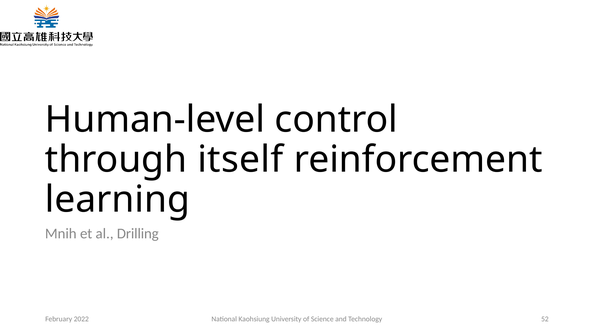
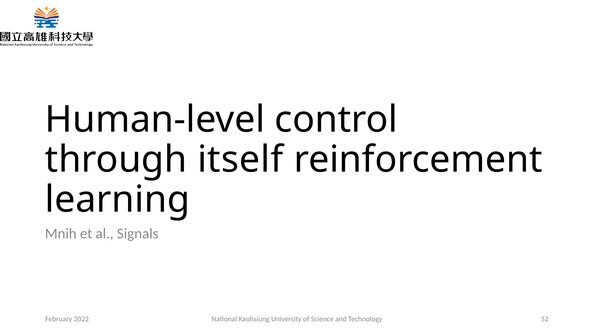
Drilling: Drilling -> Signals
